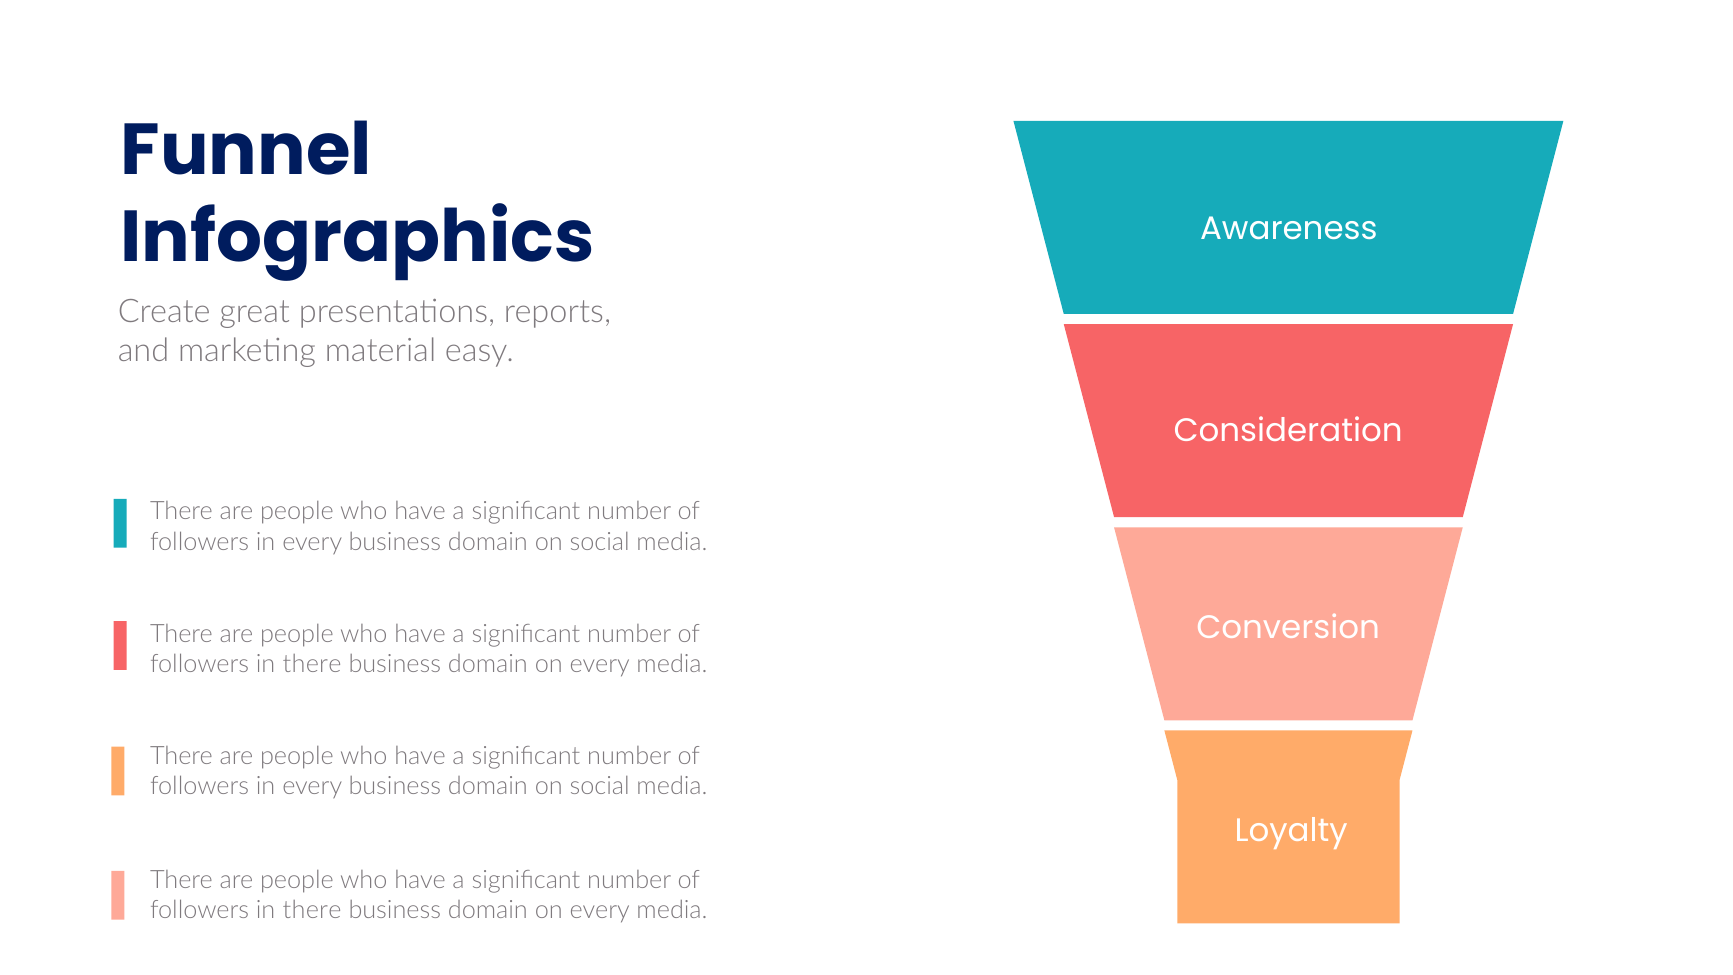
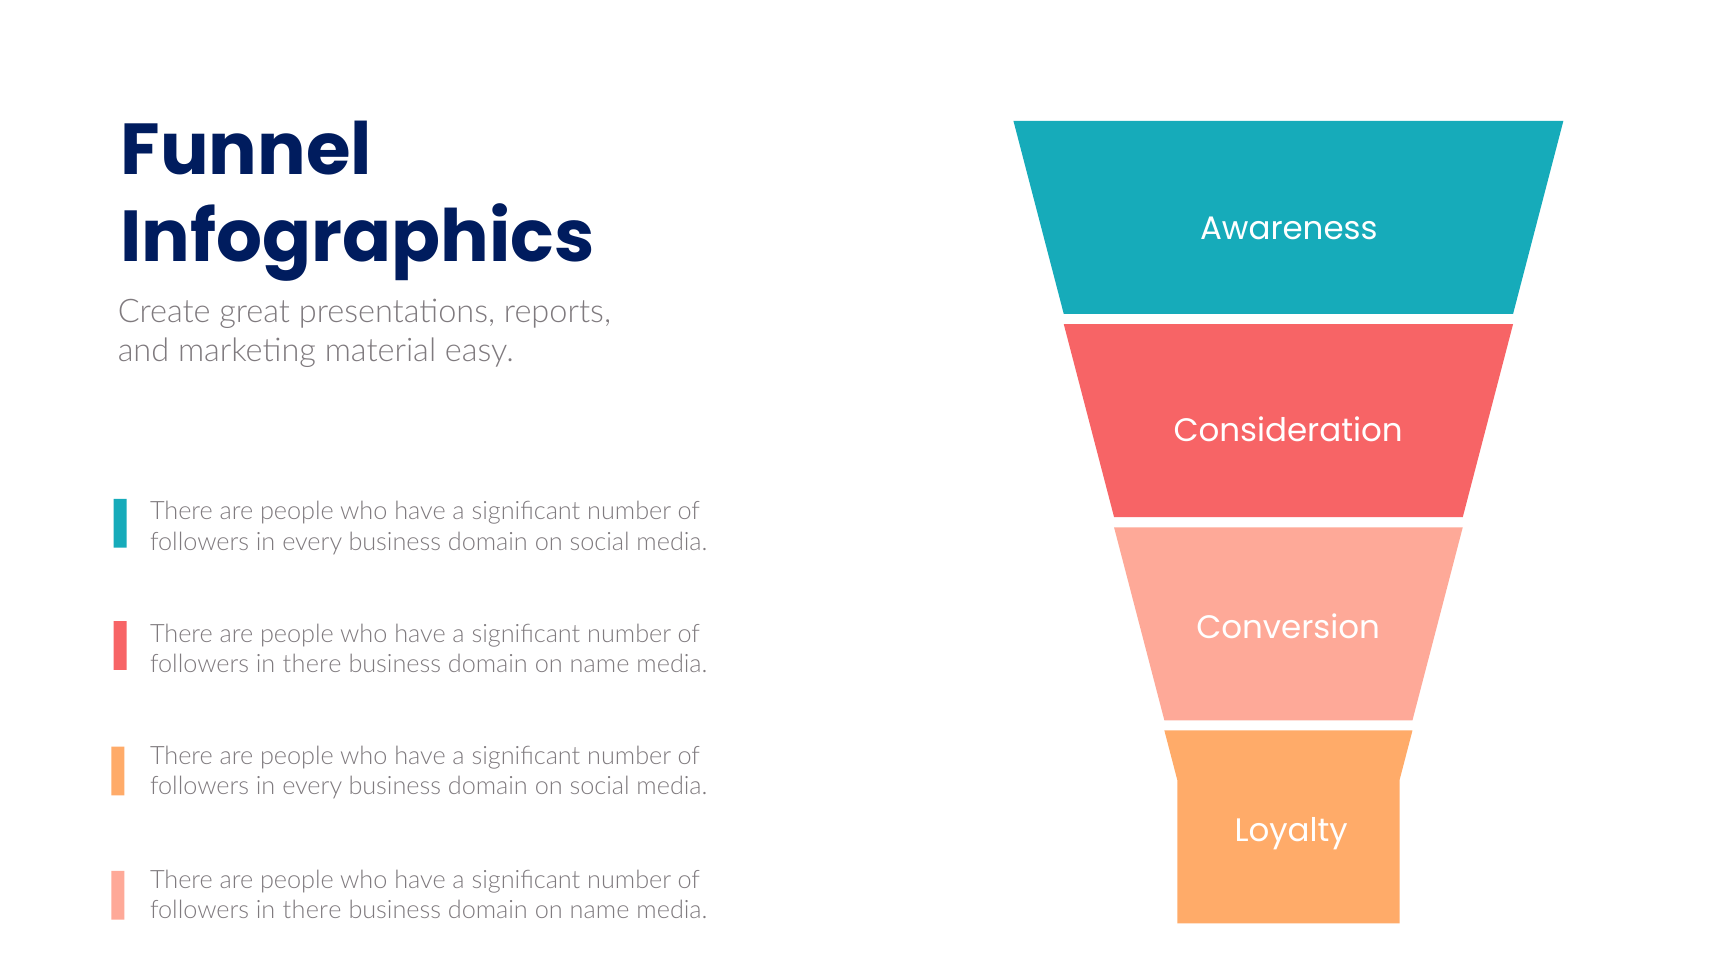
every at (600, 664): every -> name
every at (600, 911): every -> name
